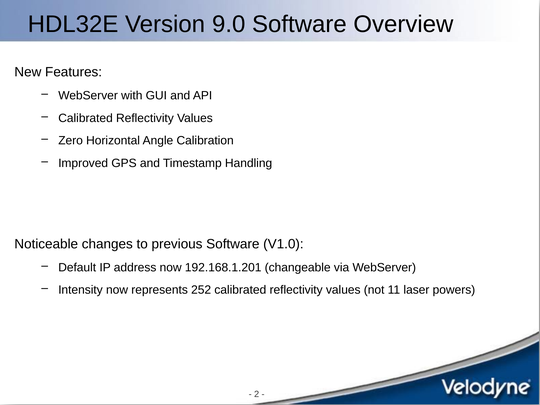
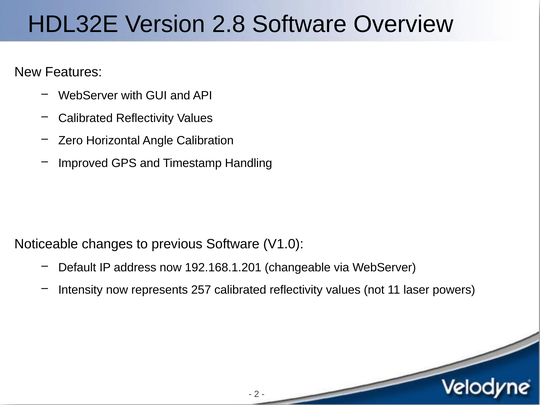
9.0: 9.0 -> 2.8
252: 252 -> 257
